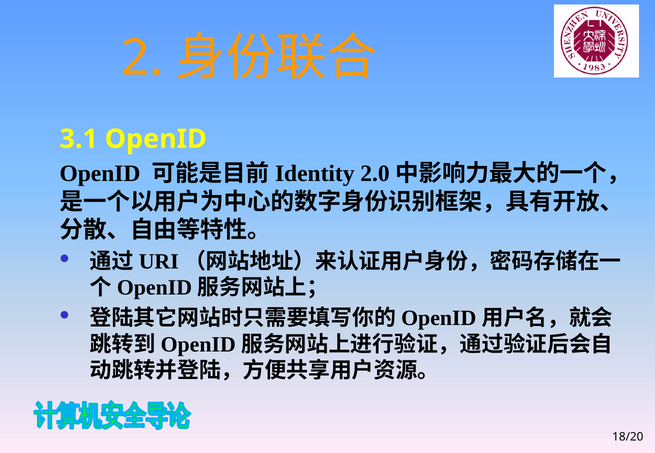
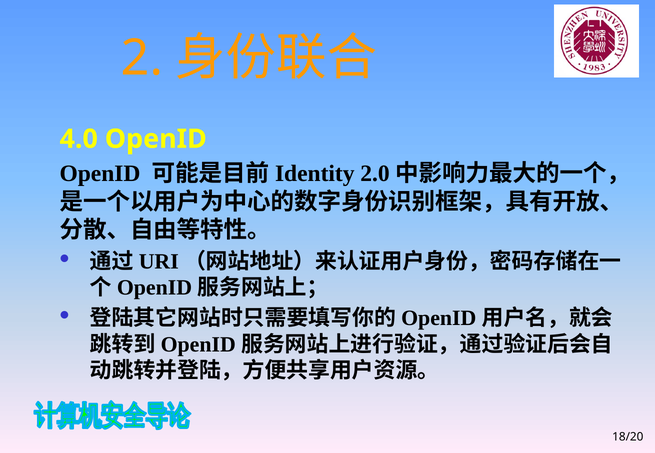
3.1: 3.1 -> 4.0
